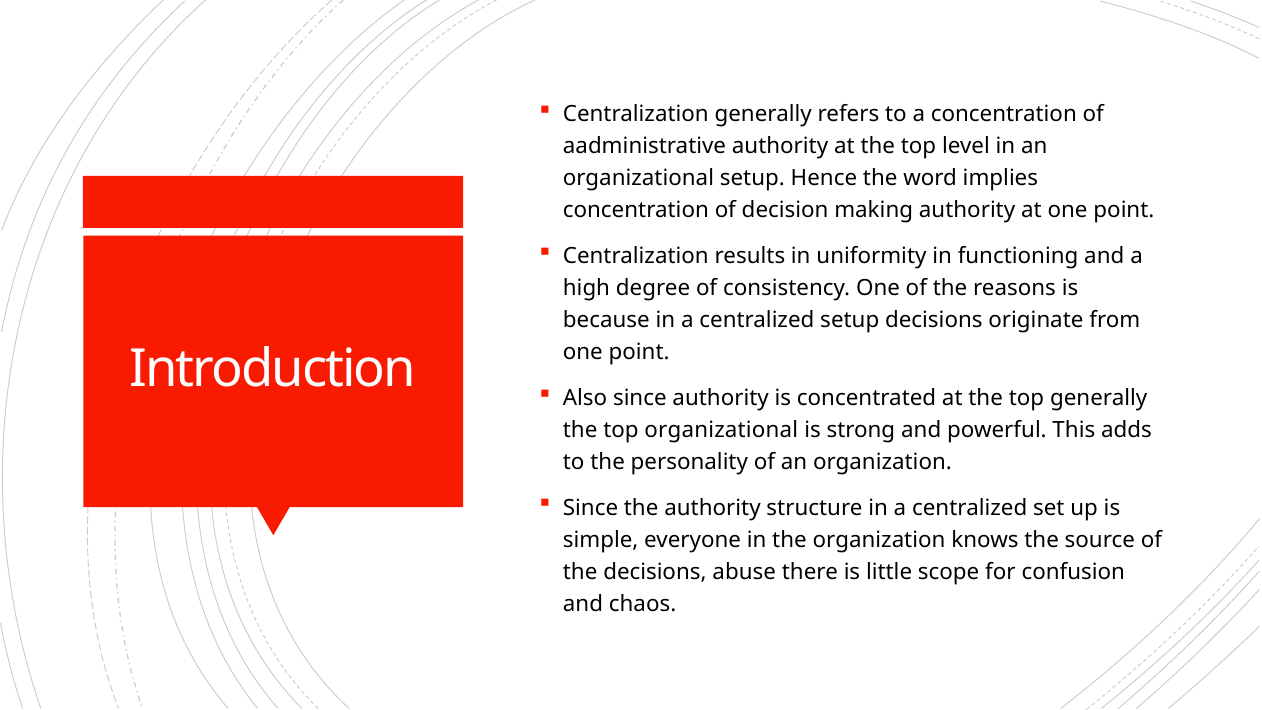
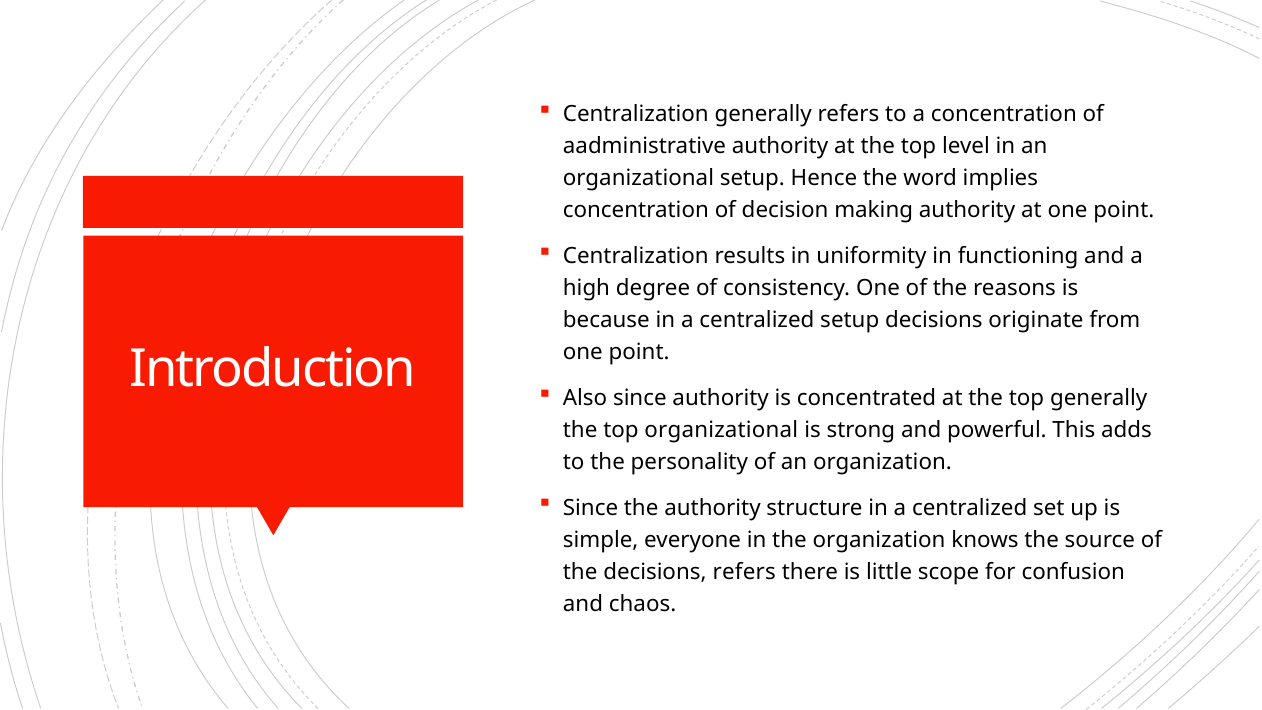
decisions abuse: abuse -> refers
